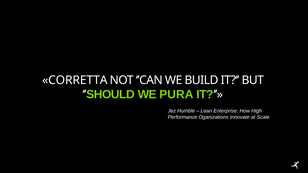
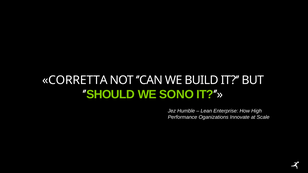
PURA: PURA -> SONO
